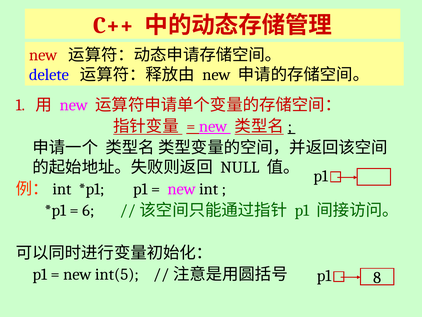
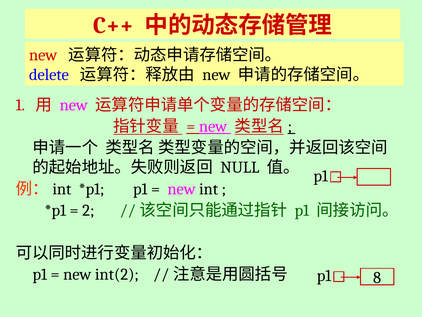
6: 6 -> 2
int(5: int(5 -> int(2
